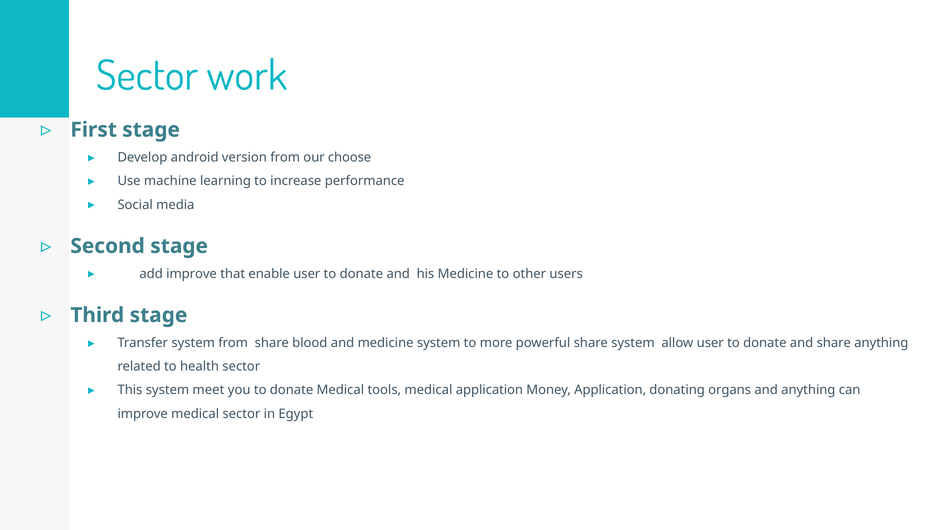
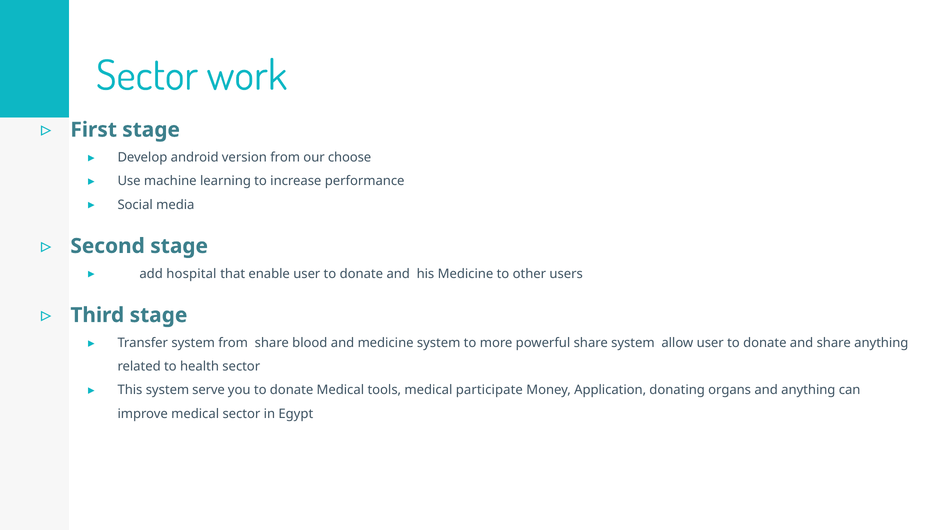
add improve: improve -> hospital
meet: meet -> serve
medical application: application -> participate
